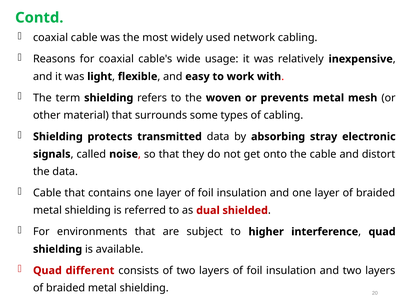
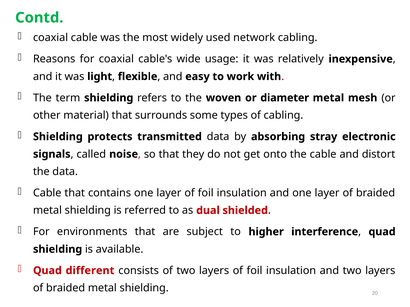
prevents: prevents -> diameter
